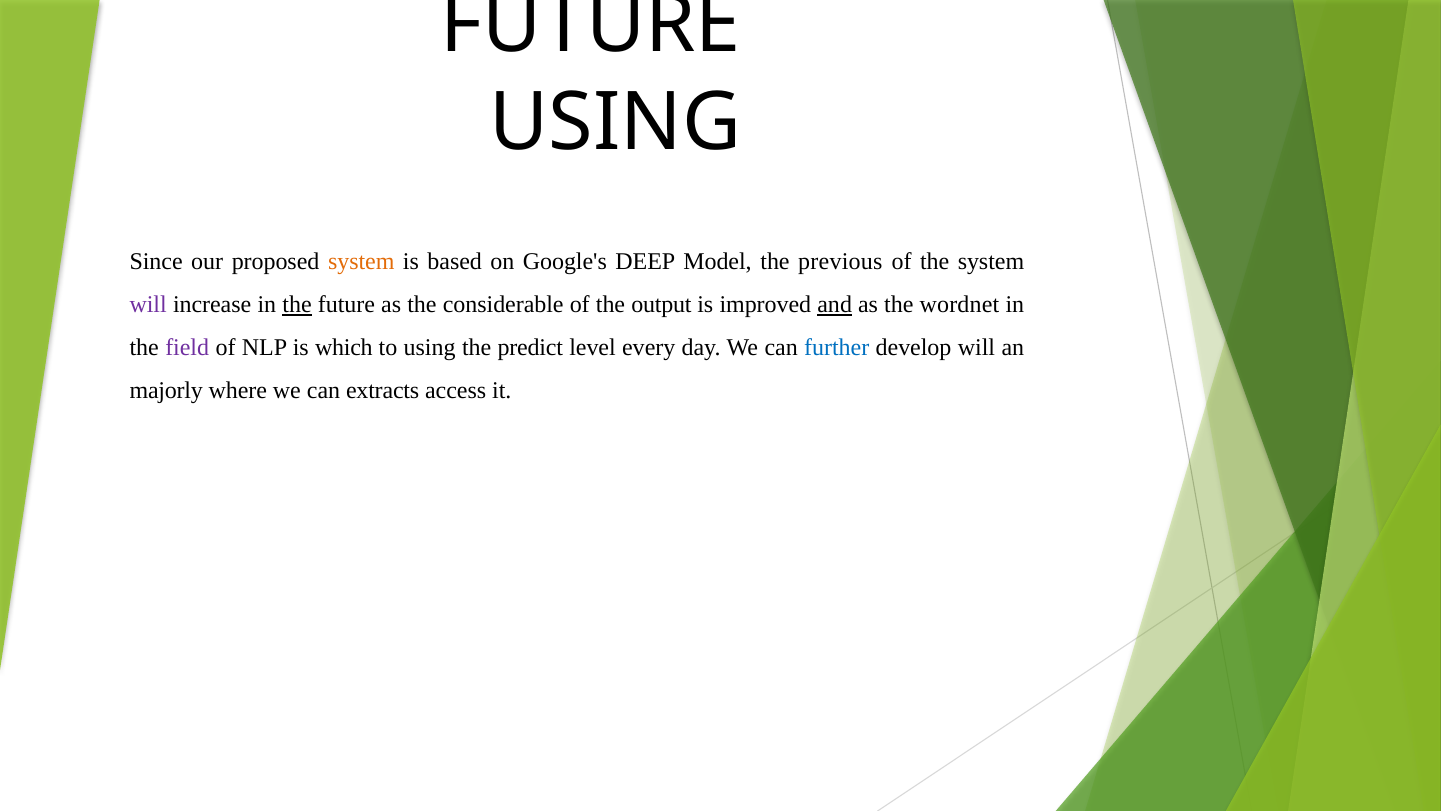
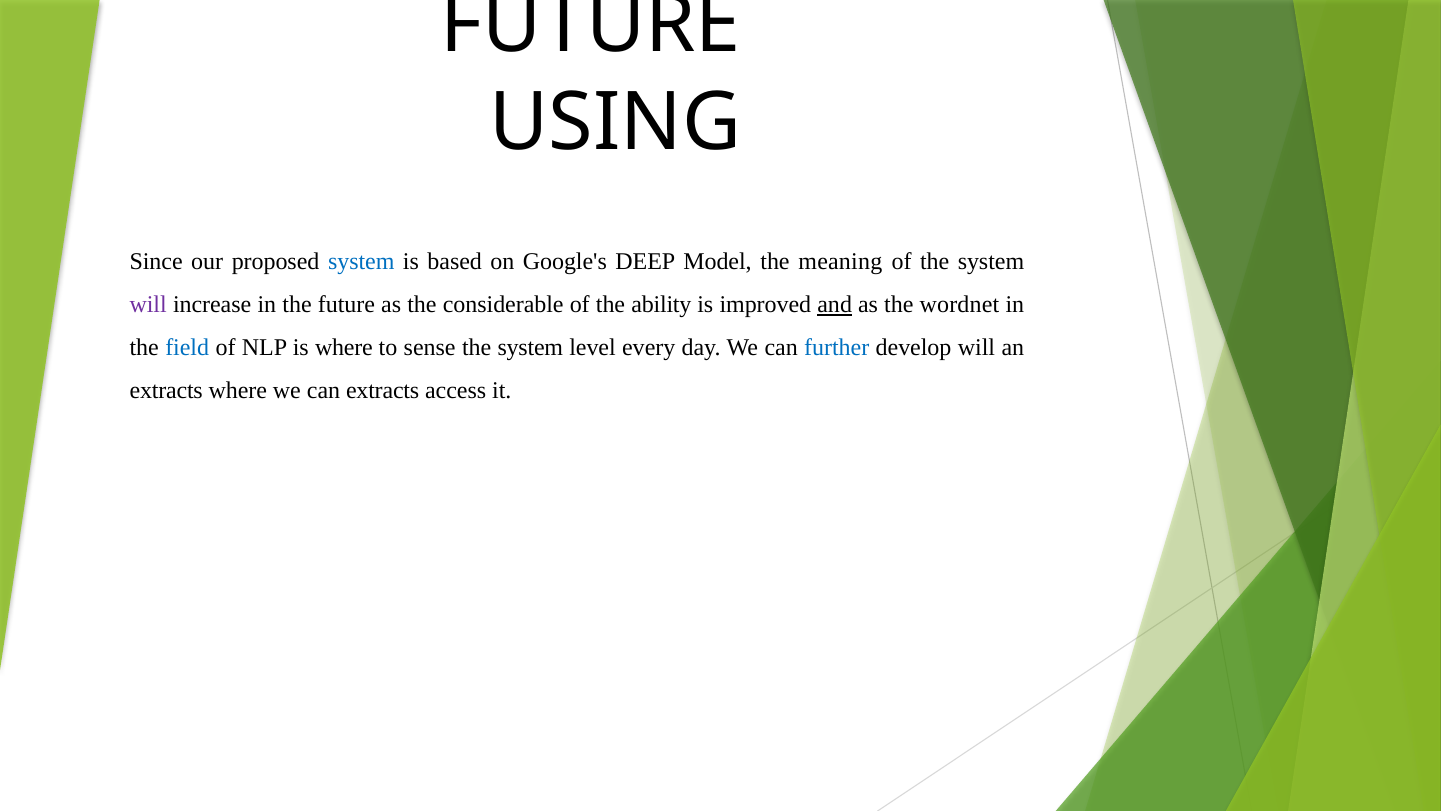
system at (361, 261) colour: orange -> blue
previous: previous -> meaning
the at (297, 304) underline: present -> none
output: output -> ability
field colour: purple -> blue
is which: which -> where
to using: using -> sense
predict at (530, 348): predict -> system
majorly at (166, 391): majorly -> extracts
